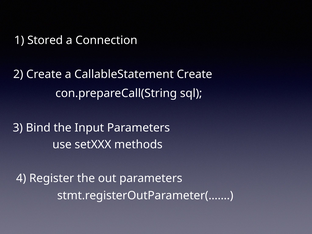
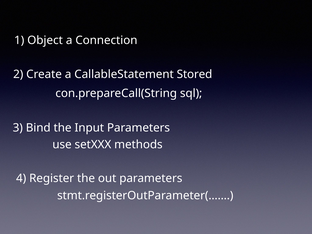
Stored: Stored -> Object
CallableStatement Create: Create -> Stored
